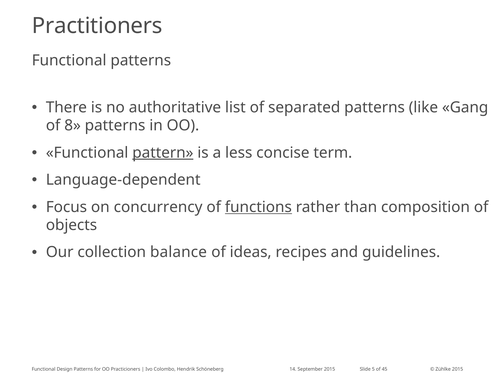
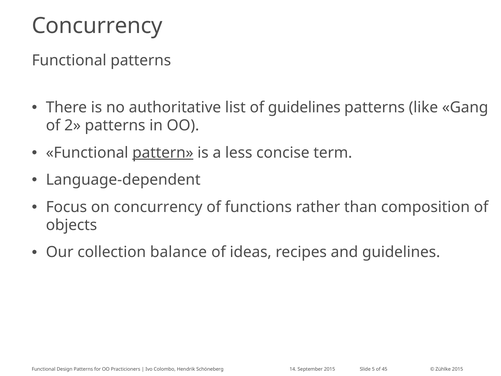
Practitioners at (97, 26): Practitioners -> Concurrency
of separated: separated -> guidelines
8: 8 -> 2
functions underline: present -> none
